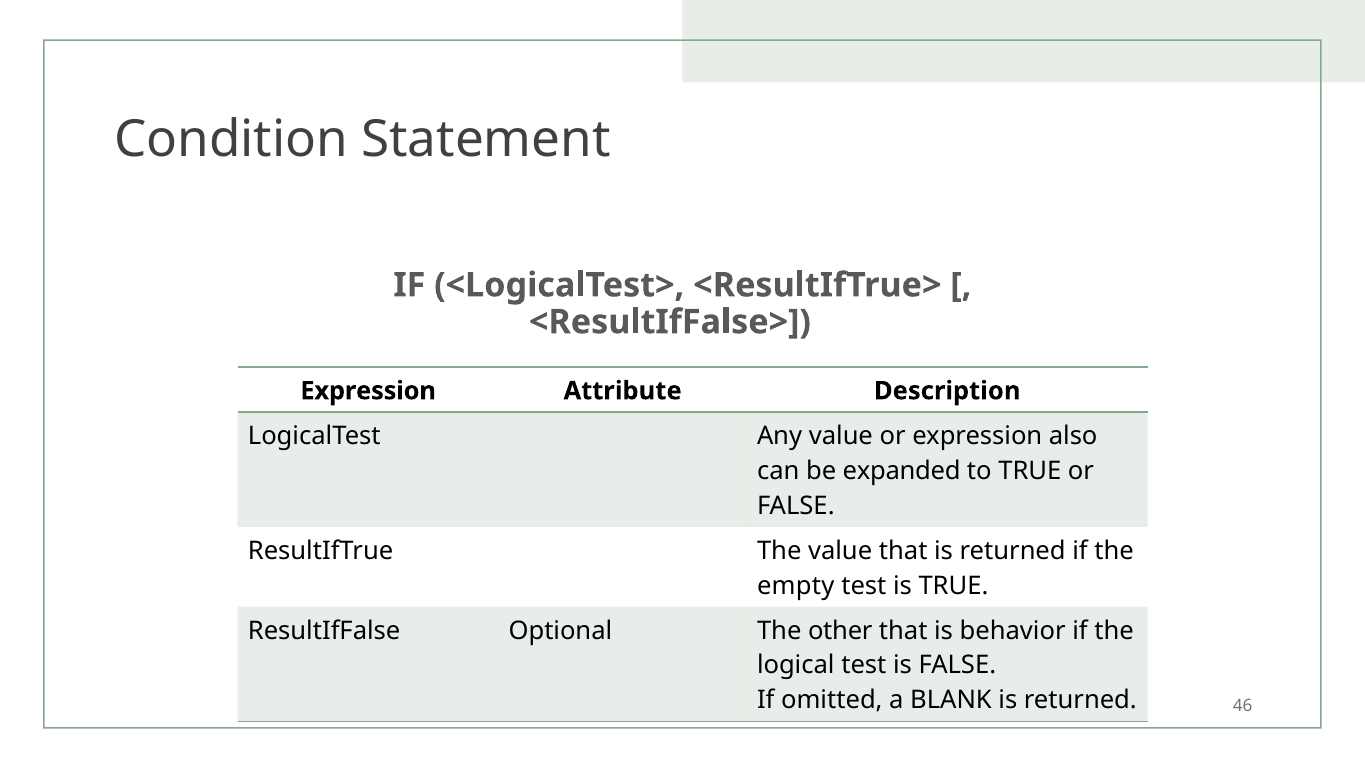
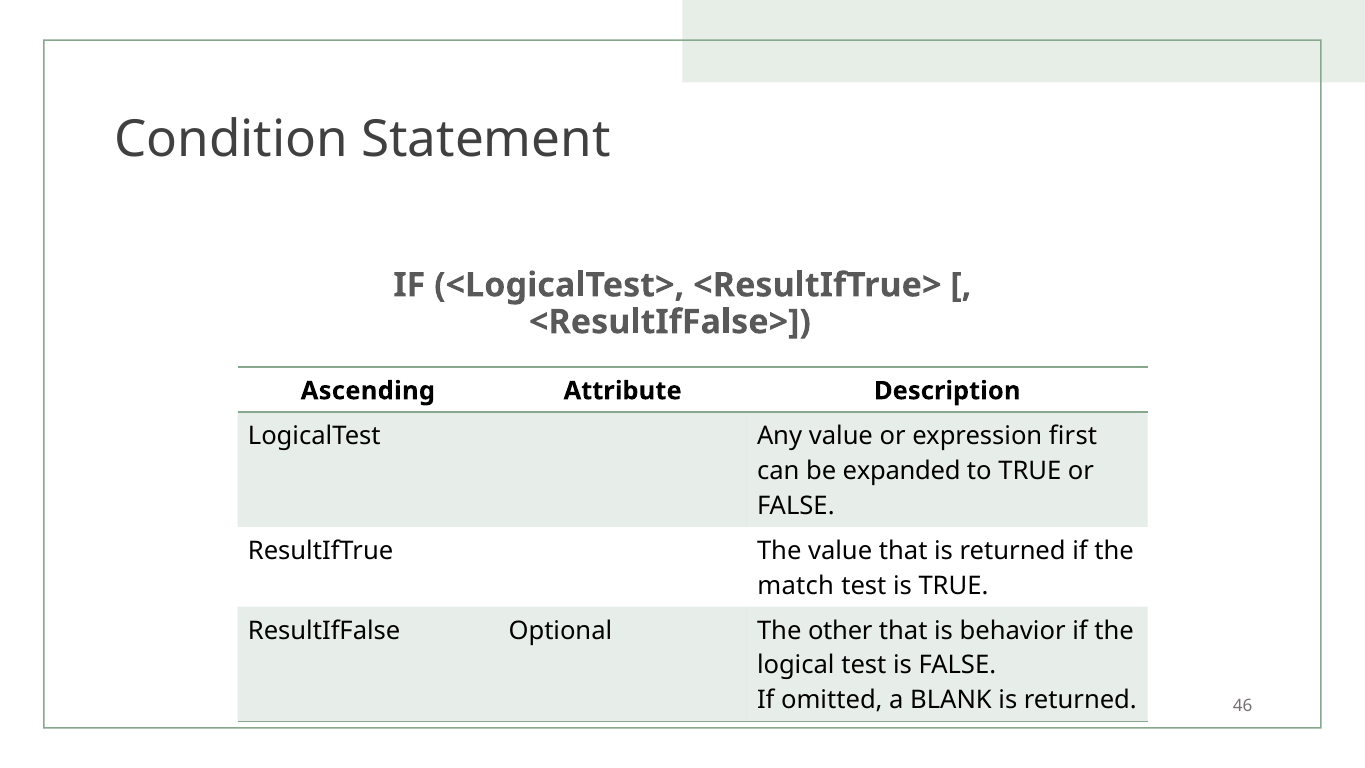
Expression at (368, 391): Expression -> Ascending
also: also -> first
empty: empty -> match
